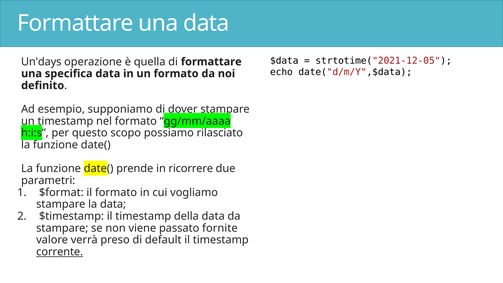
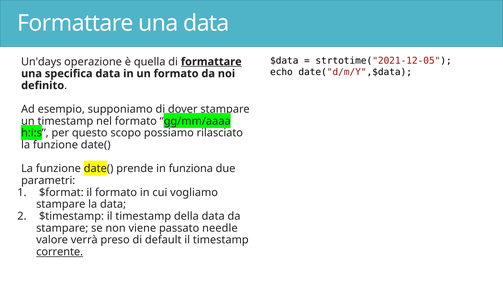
formattare at (211, 62) underline: none -> present
ricorrere: ricorrere -> funziona
fornite: fornite -> needle
